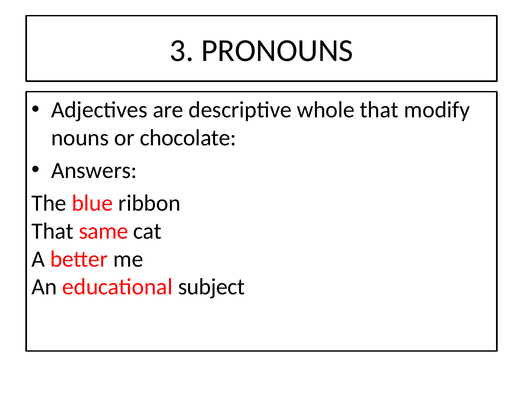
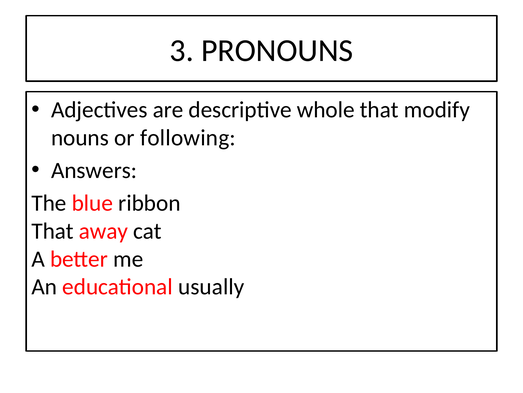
chocolate: chocolate -> following
same: same -> away
subject: subject -> usually
